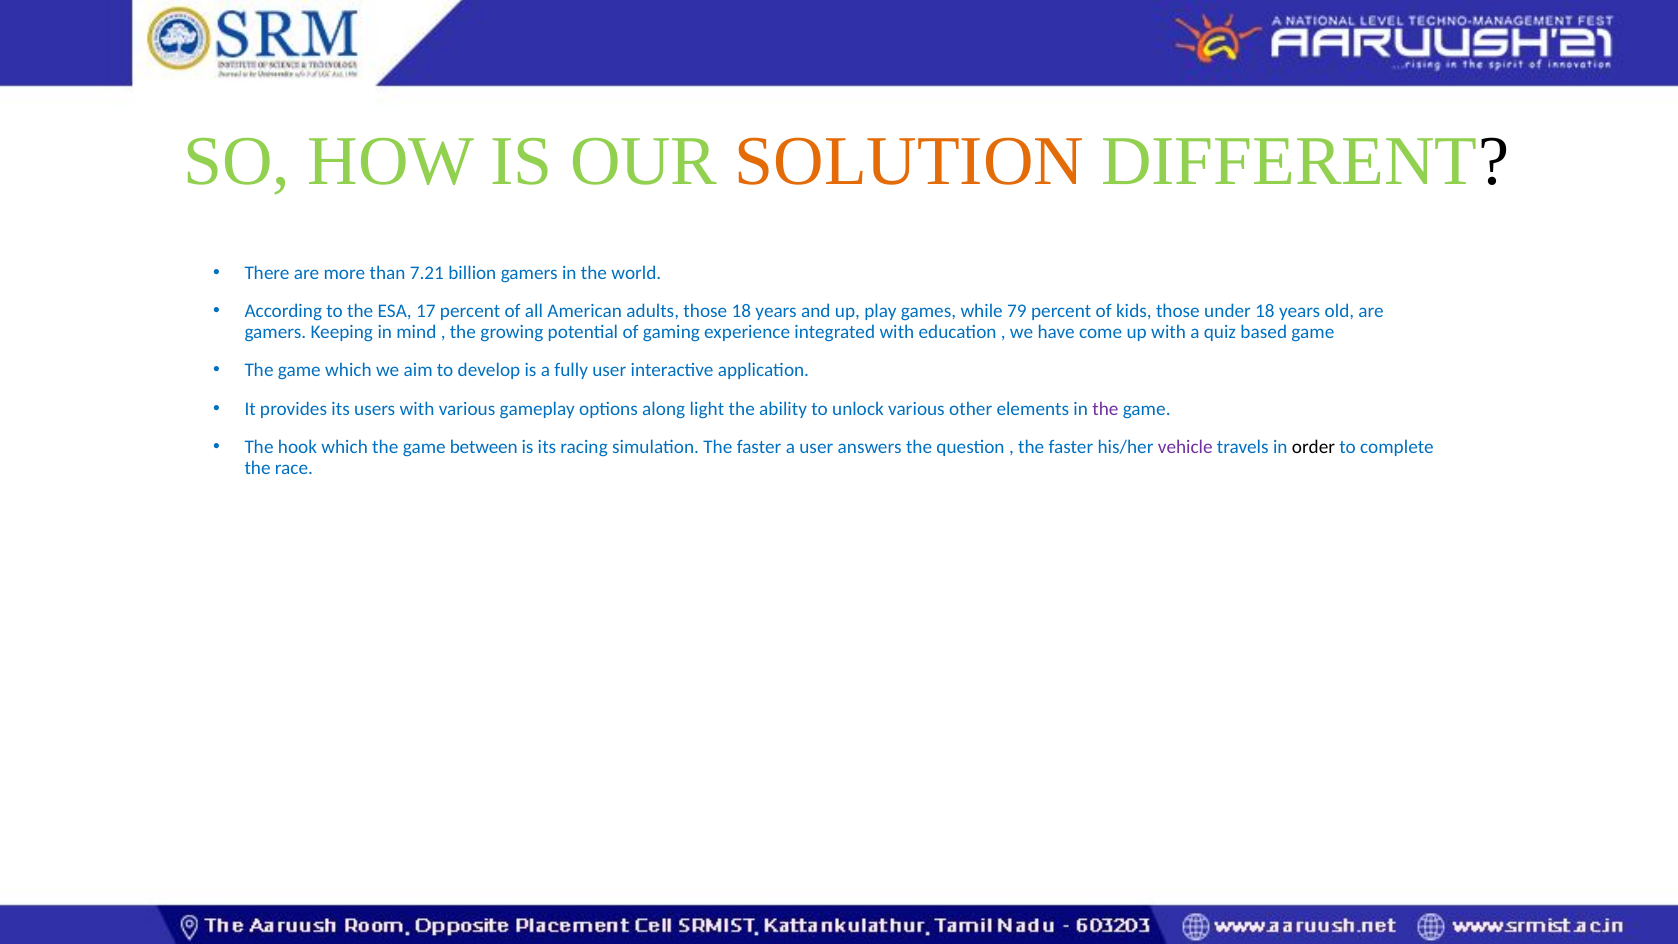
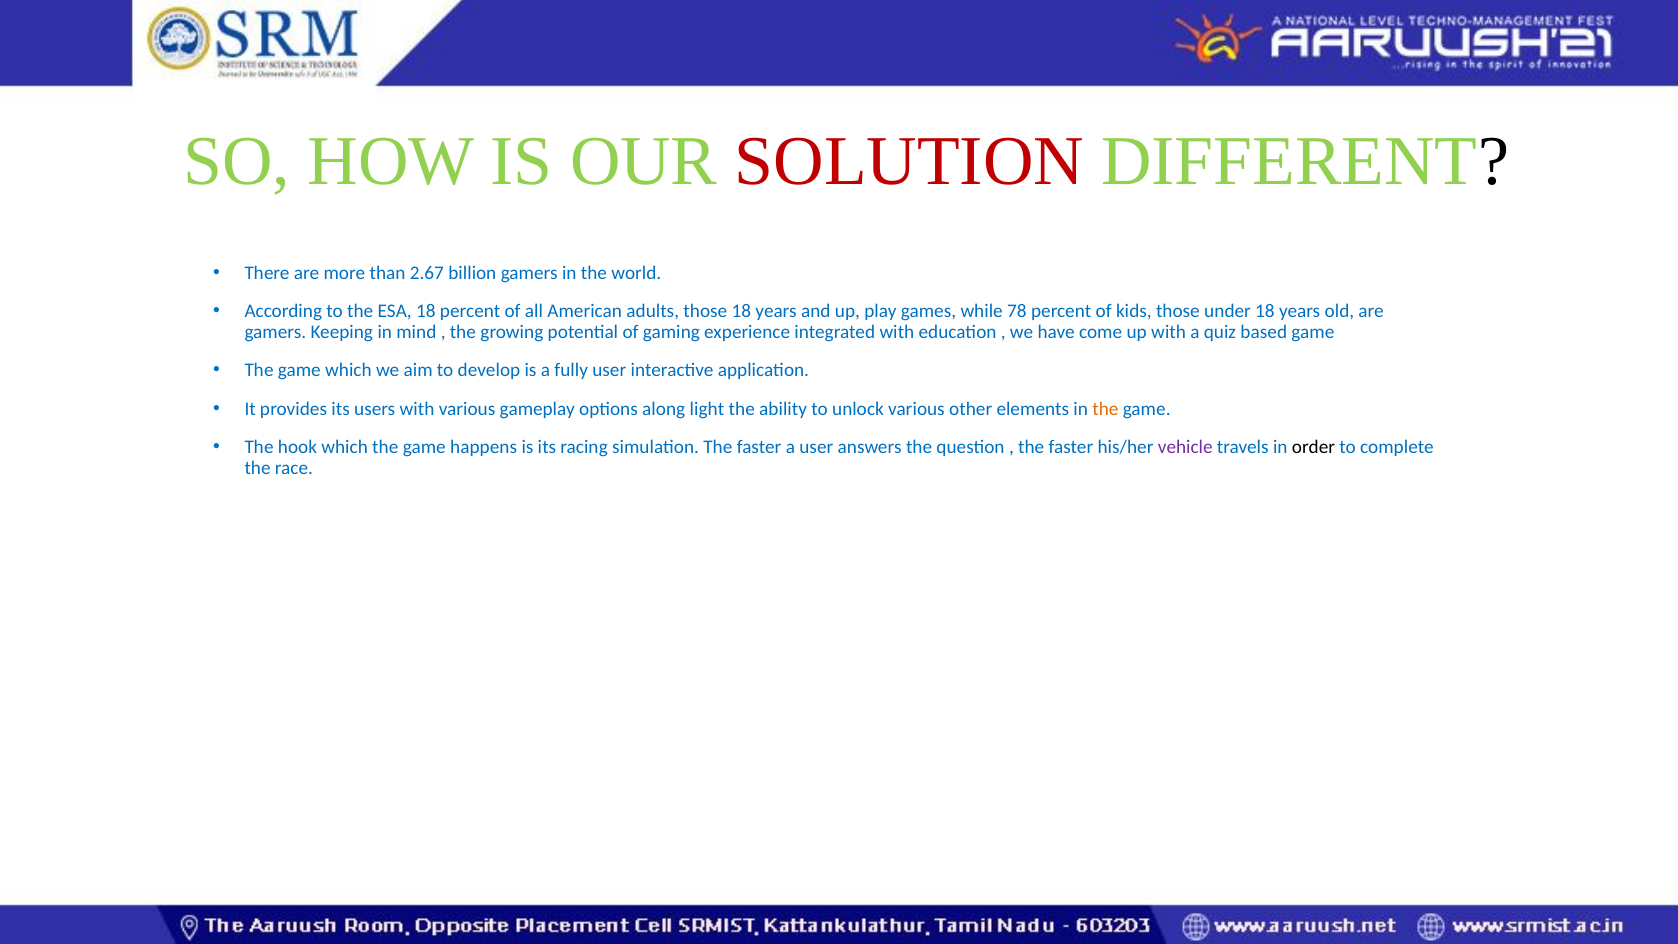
SOLUTION colour: orange -> red
7.21: 7.21 -> 2.67
ESA 17: 17 -> 18
79: 79 -> 78
the at (1105, 409) colour: purple -> orange
between: between -> happens
